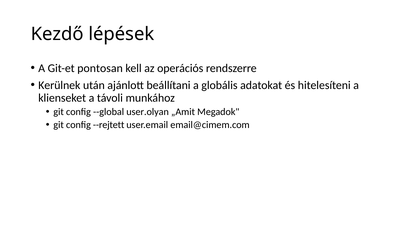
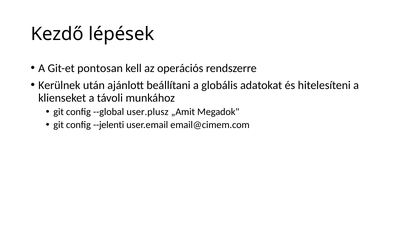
user.olyan: user.olyan -> user.plusz
--rejtett: --rejtett -> --jelenti
